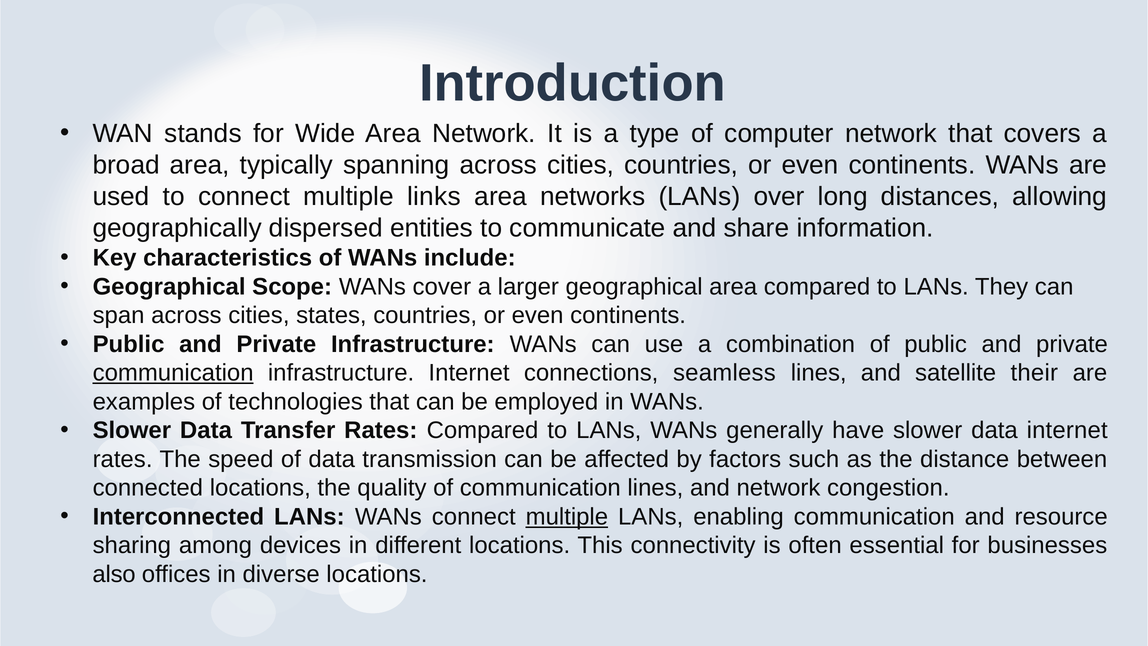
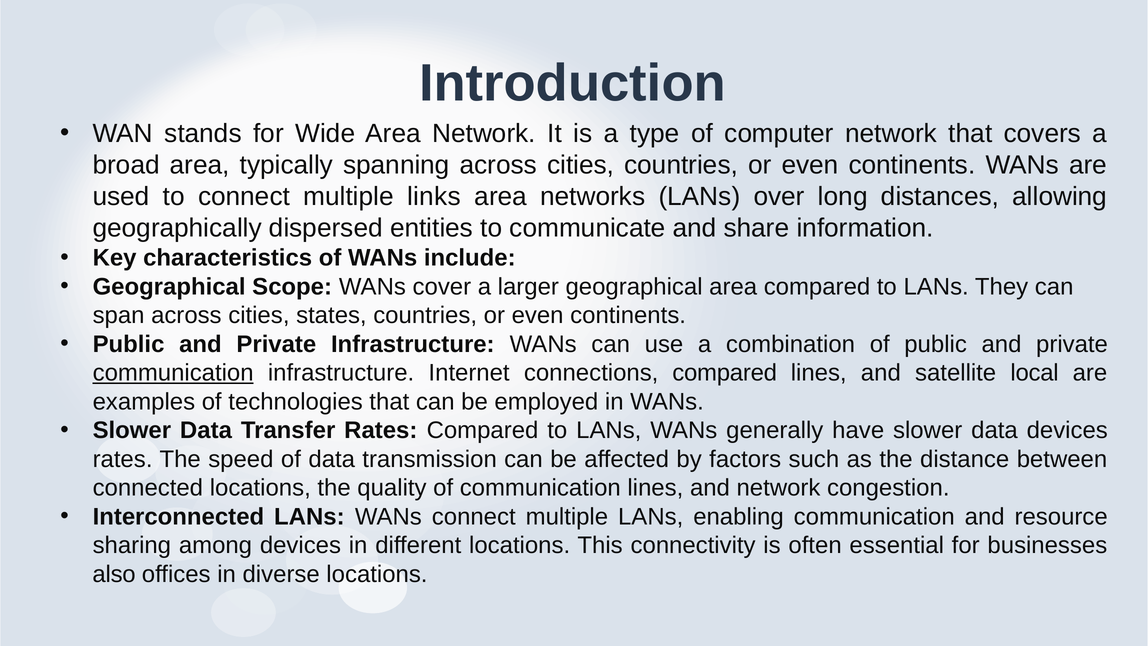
connections seamless: seamless -> compared
their: their -> local
data internet: internet -> devices
multiple at (567, 517) underline: present -> none
